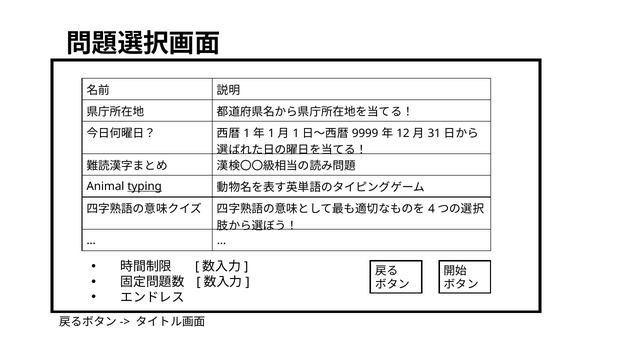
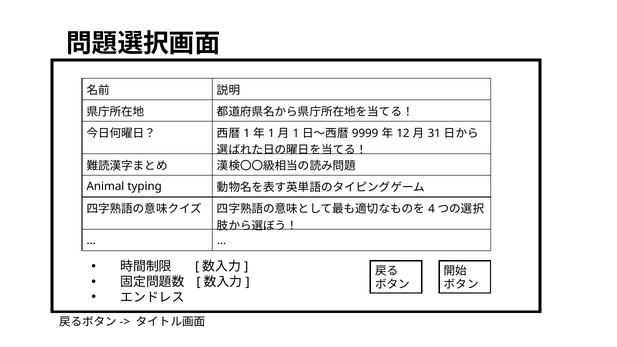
typing underline: present -> none
